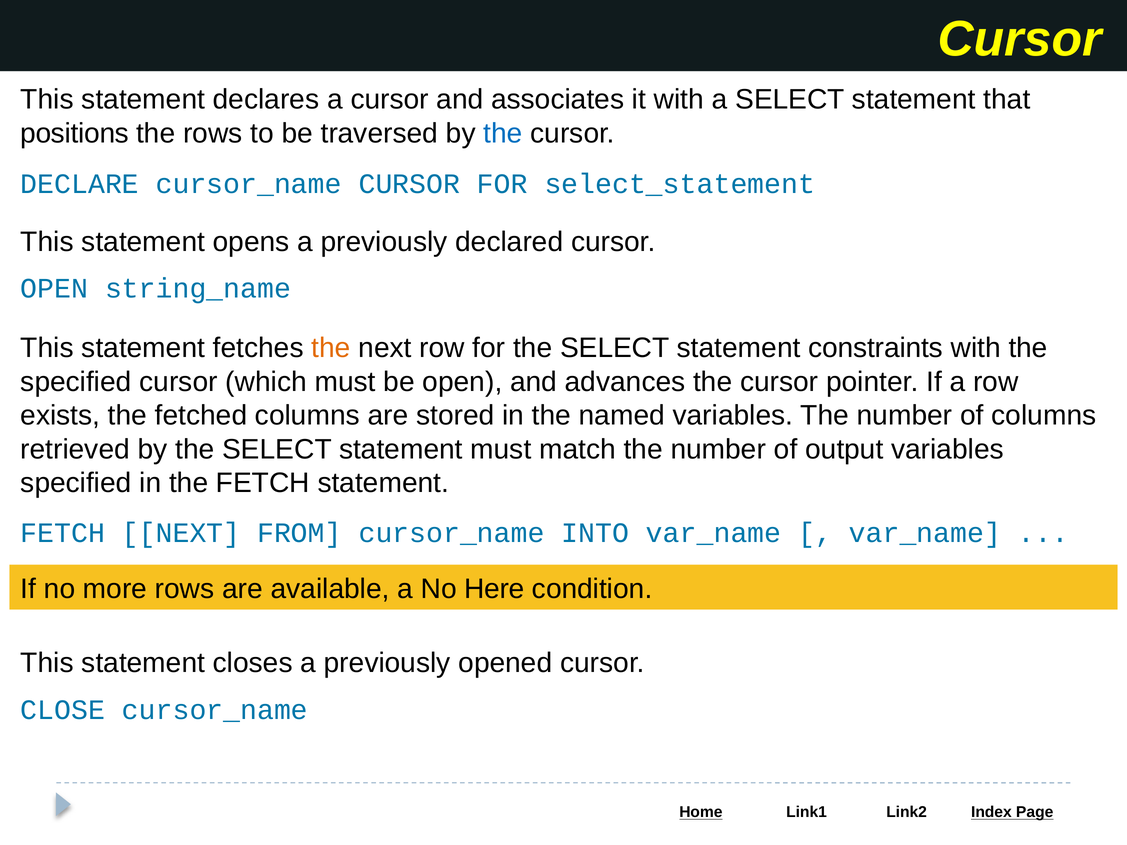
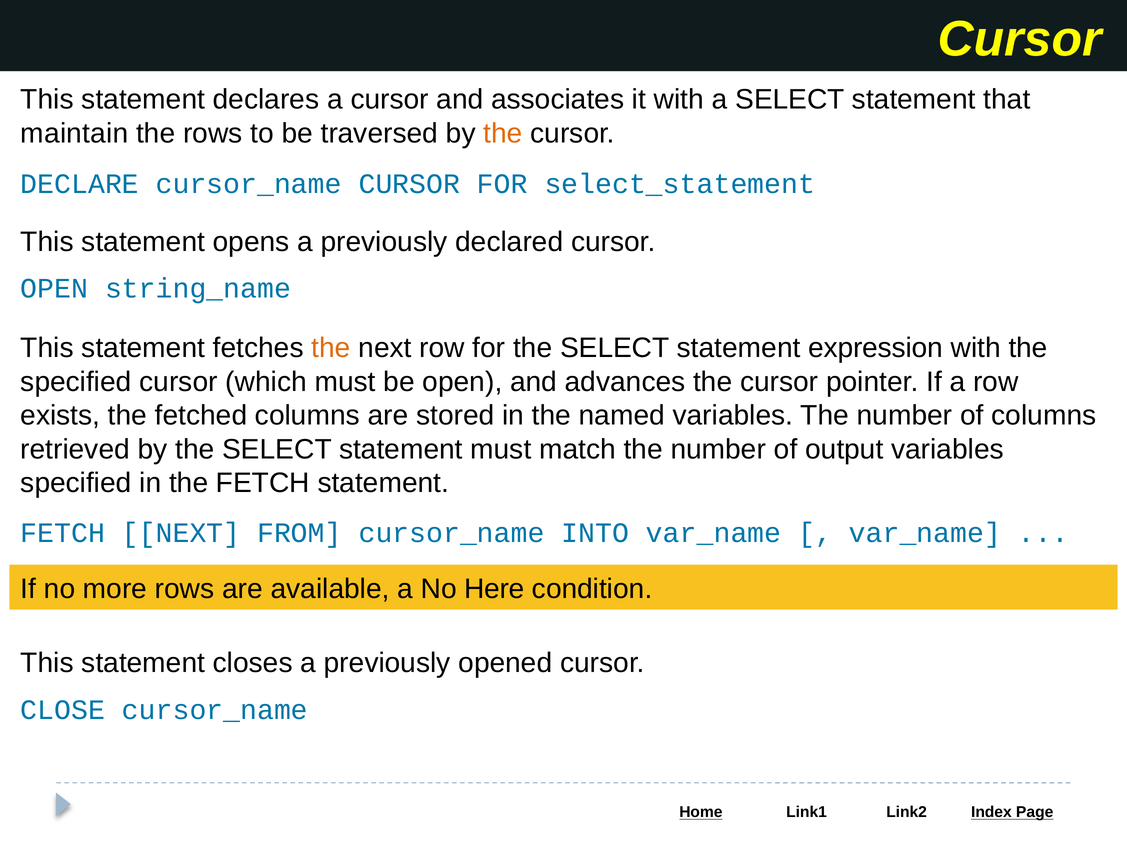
positions: positions -> maintain
the at (503, 133) colour: blue -> orange
constraints: constraints -> expression
